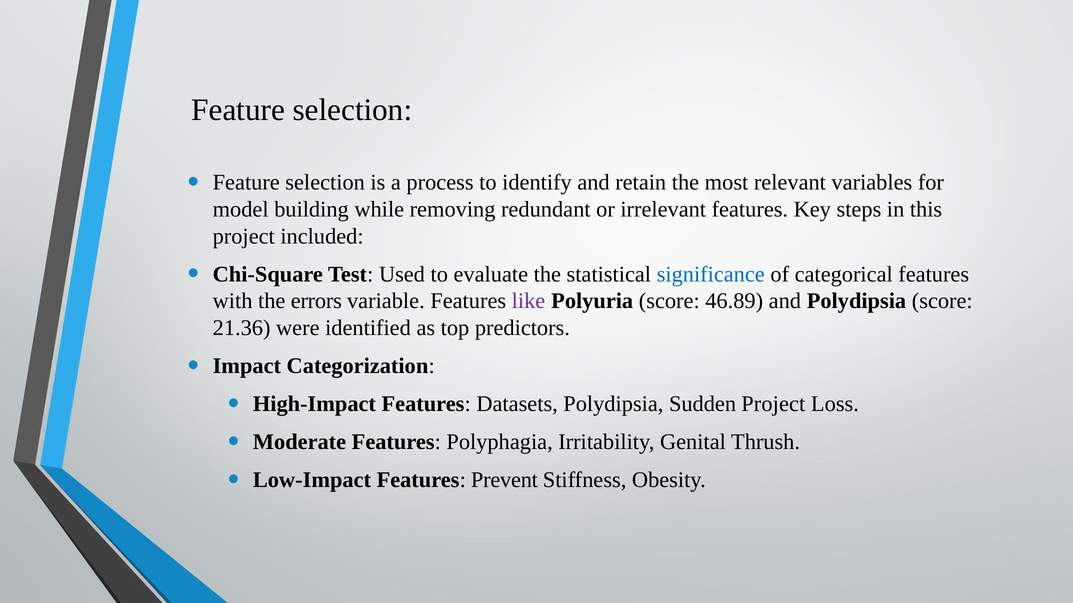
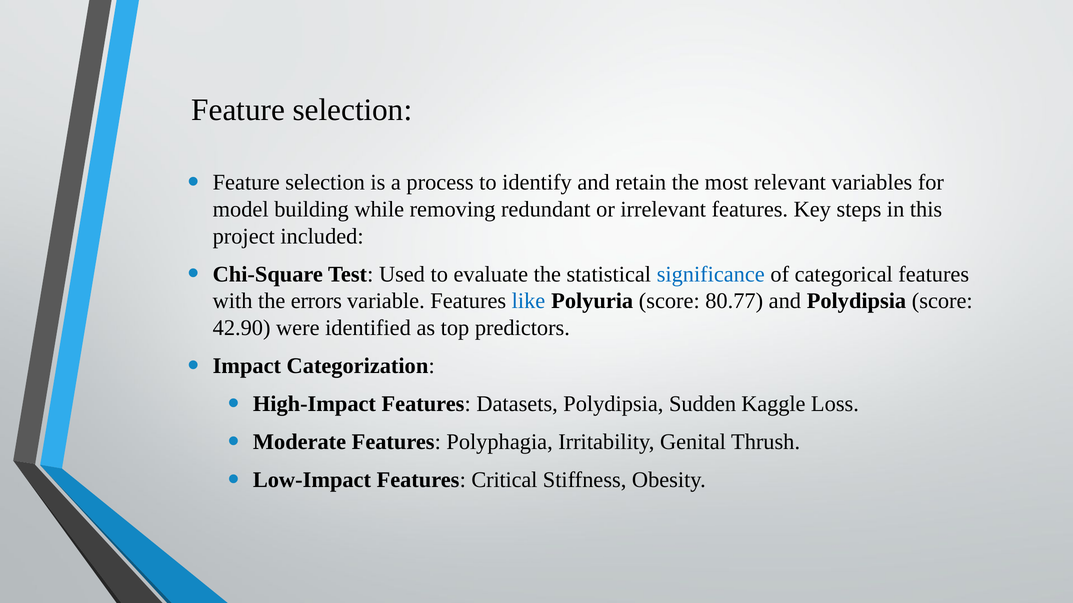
like colour: purple -> blue
46.89: 46.89 -> 80.77
21.36: 21.36 -> 42.90
Sudden Project: Project -> Kaggle
Prevent: Prevent -> Critical
